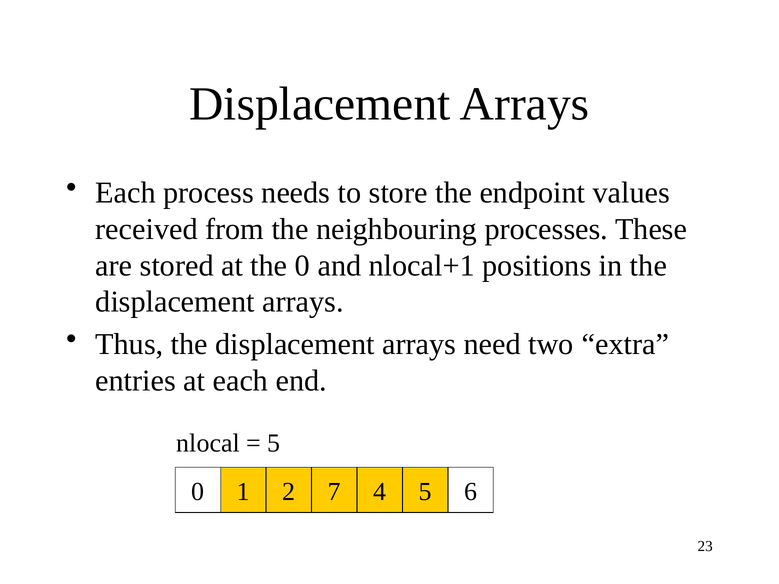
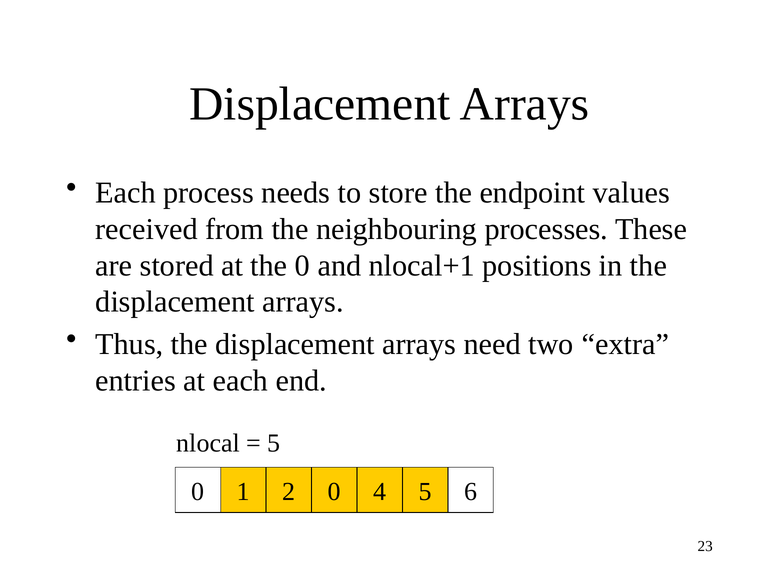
2 7: 7 -> 0
